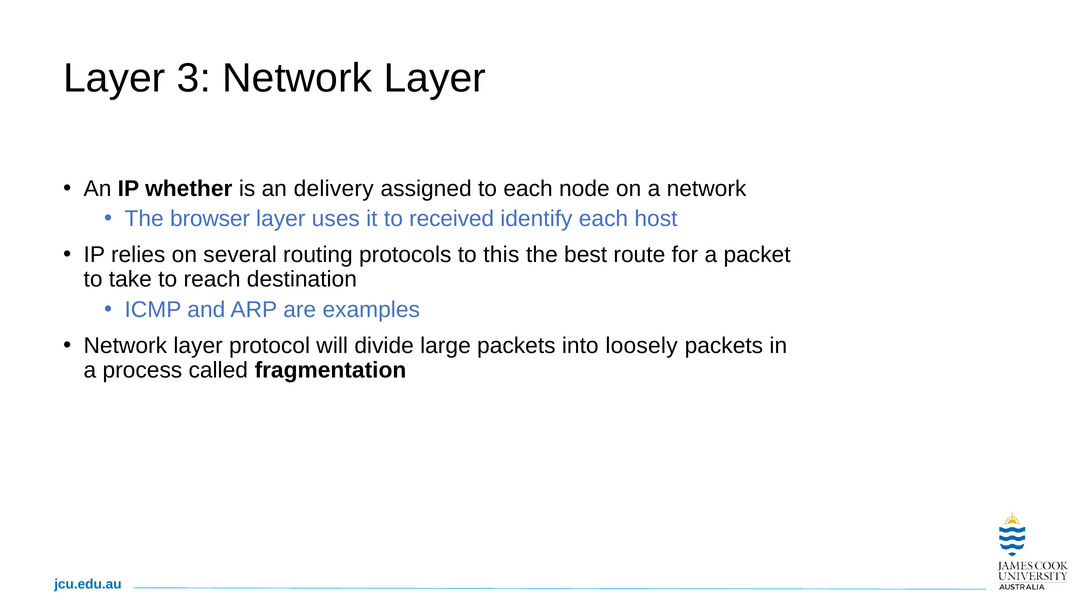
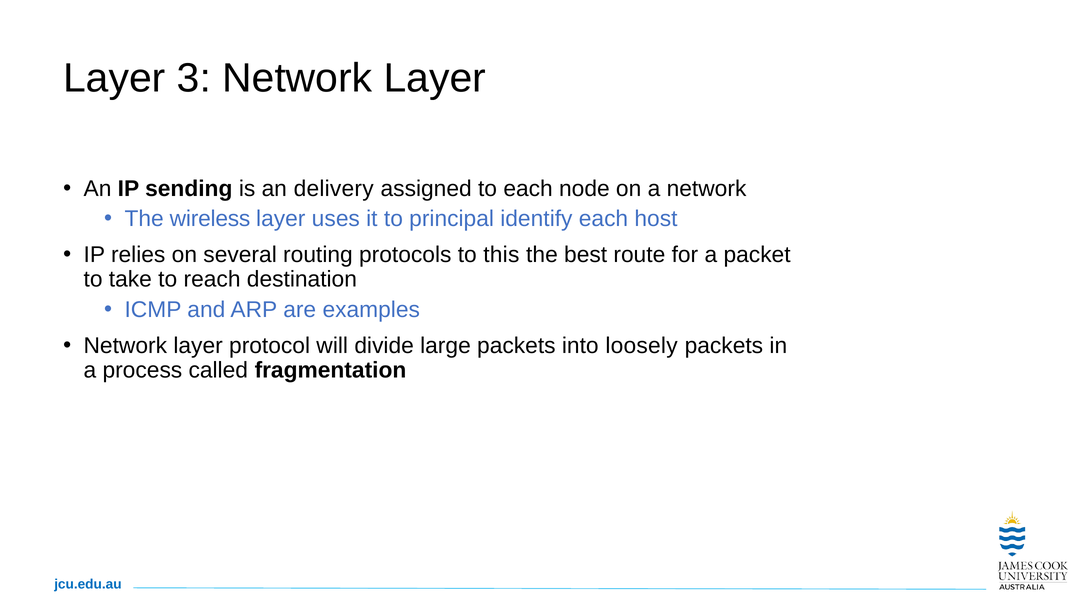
whether: whether -> sending
browser: browser -> wireless
received: received -> principal
